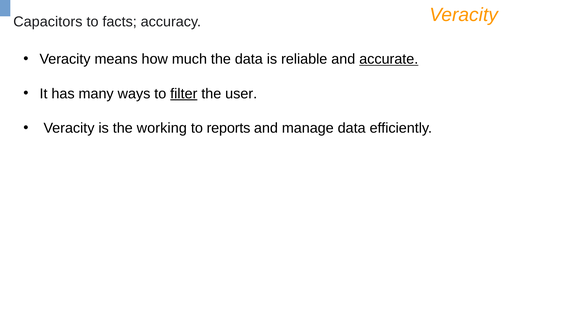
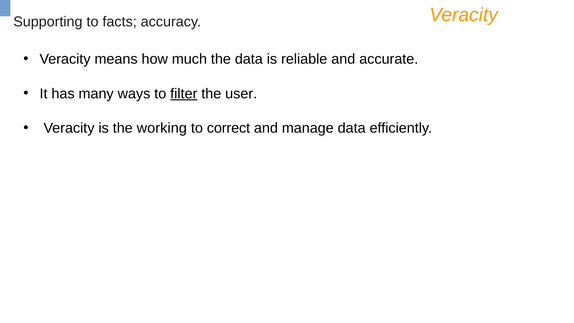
Capacitors: Capacitors -> Supporting
accurate underline: present -> none
reports: reports -> correct
